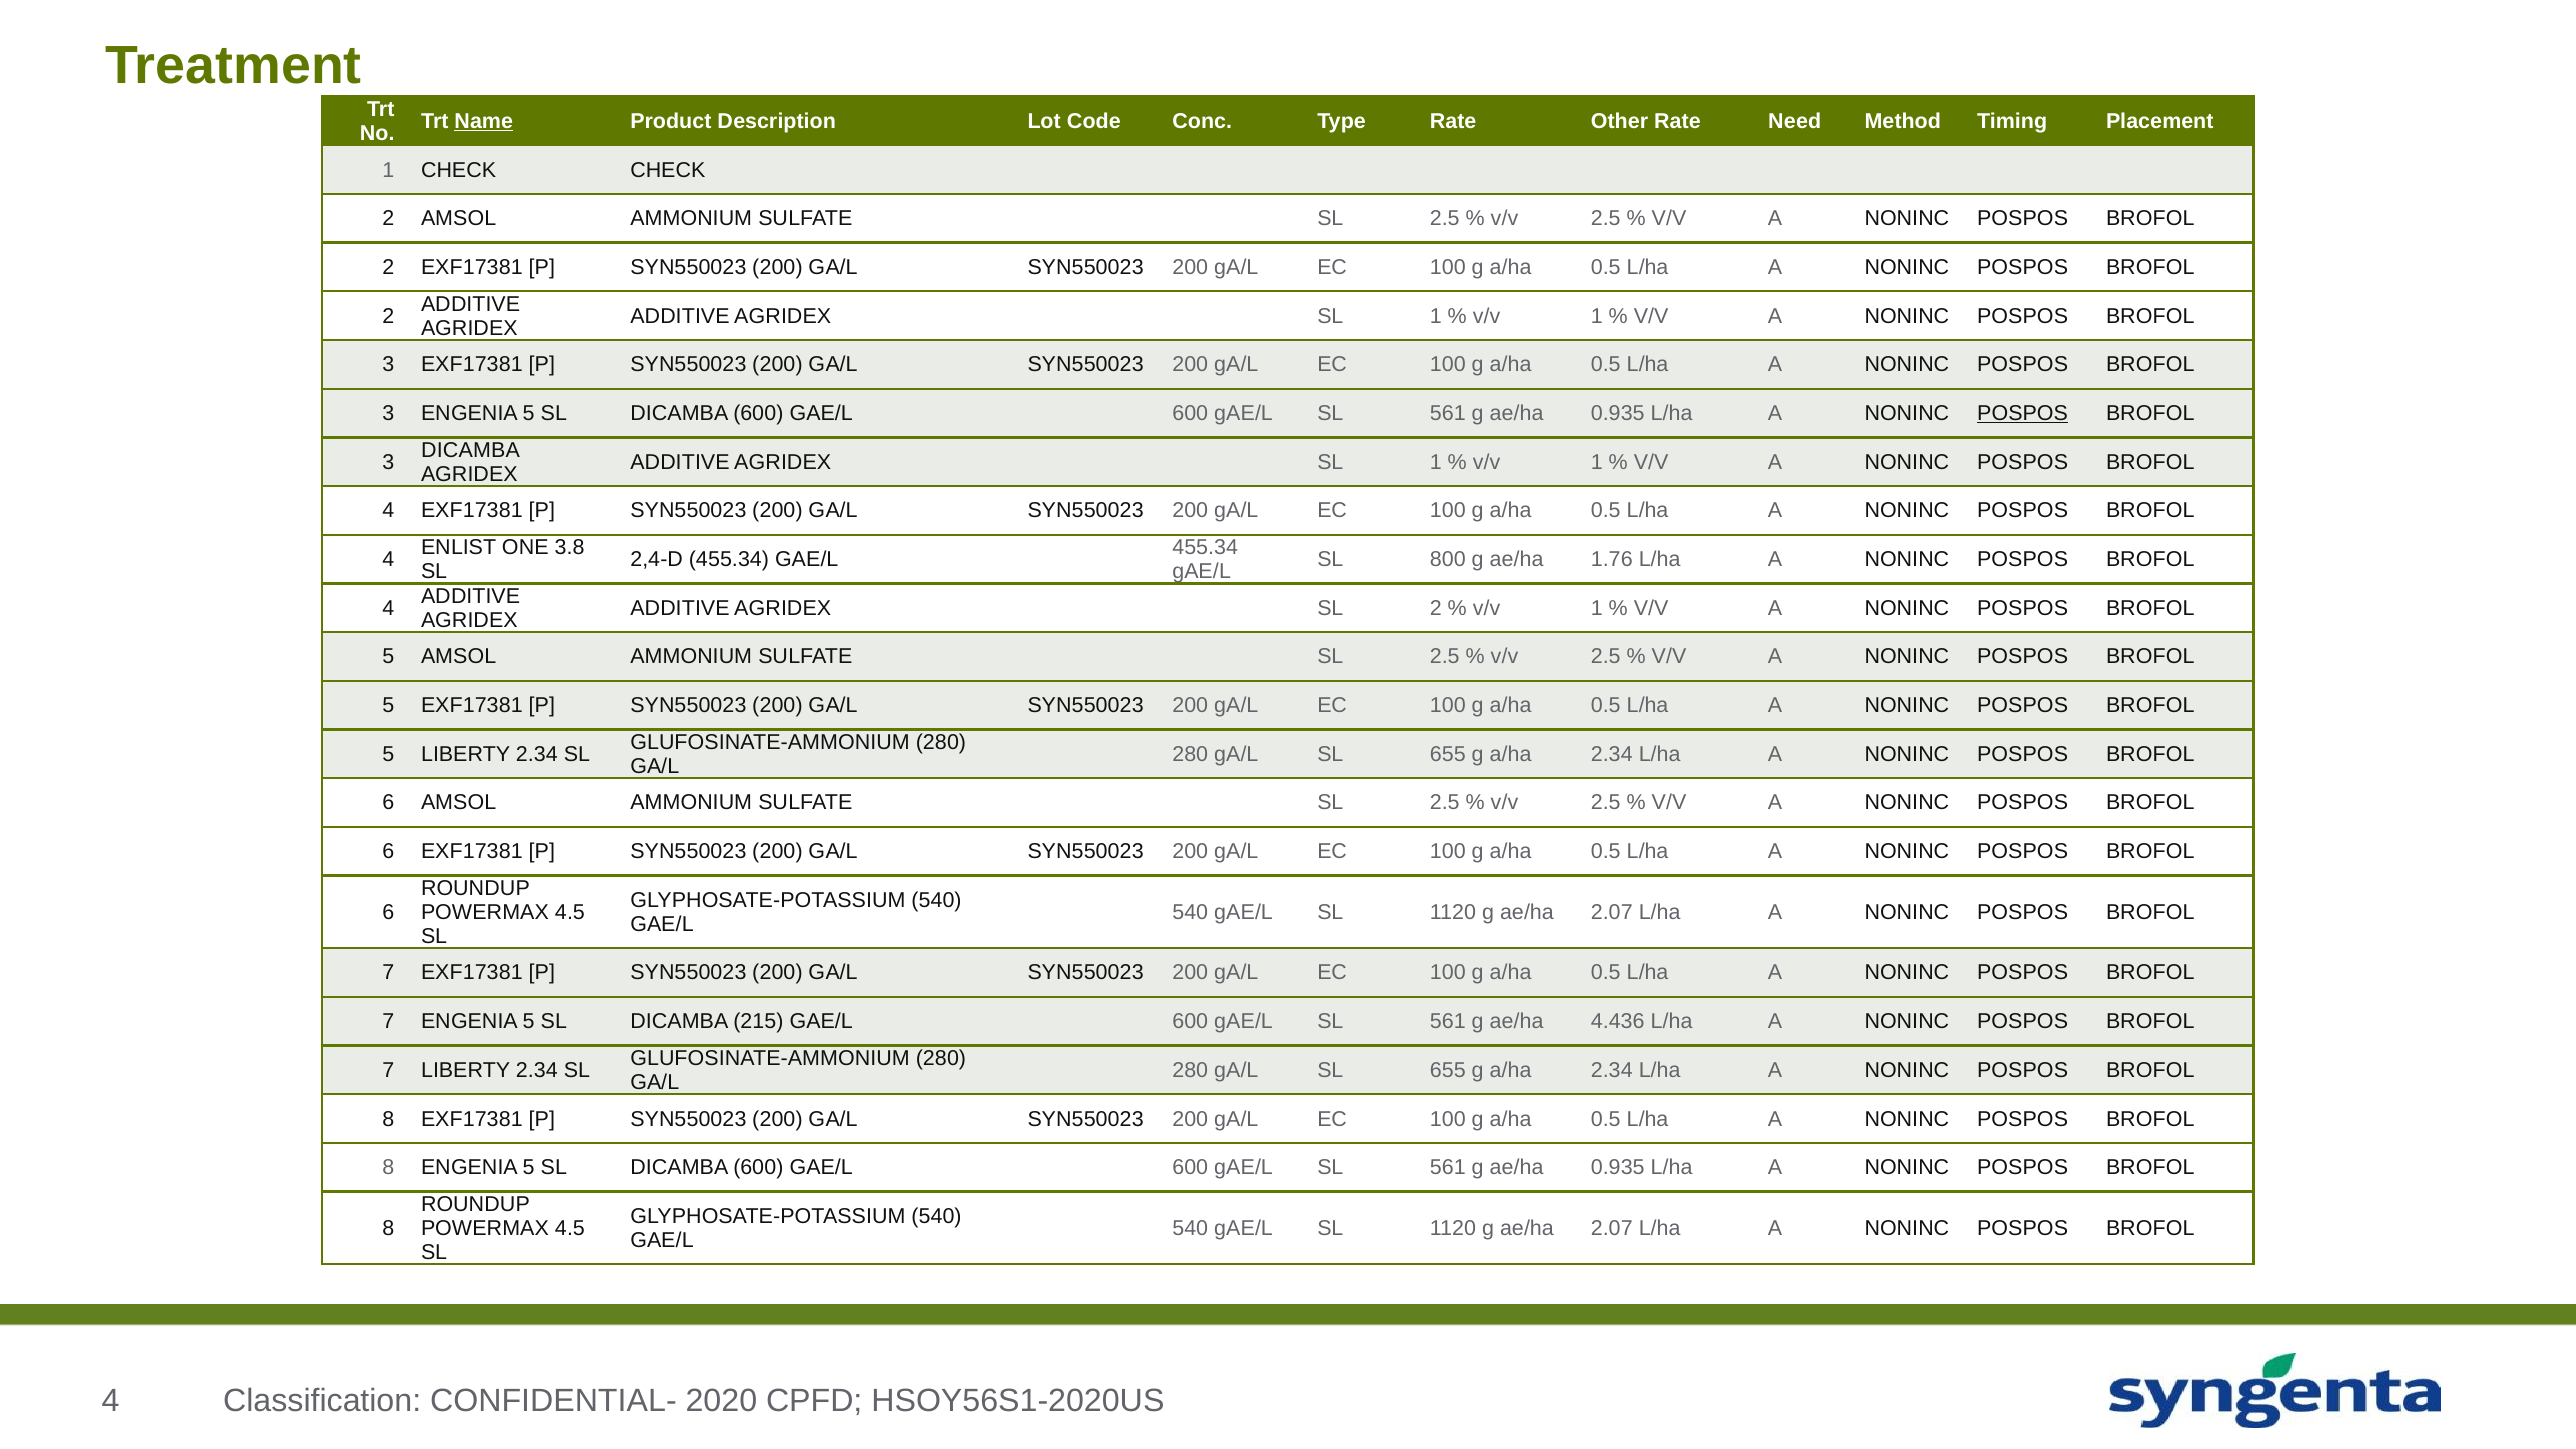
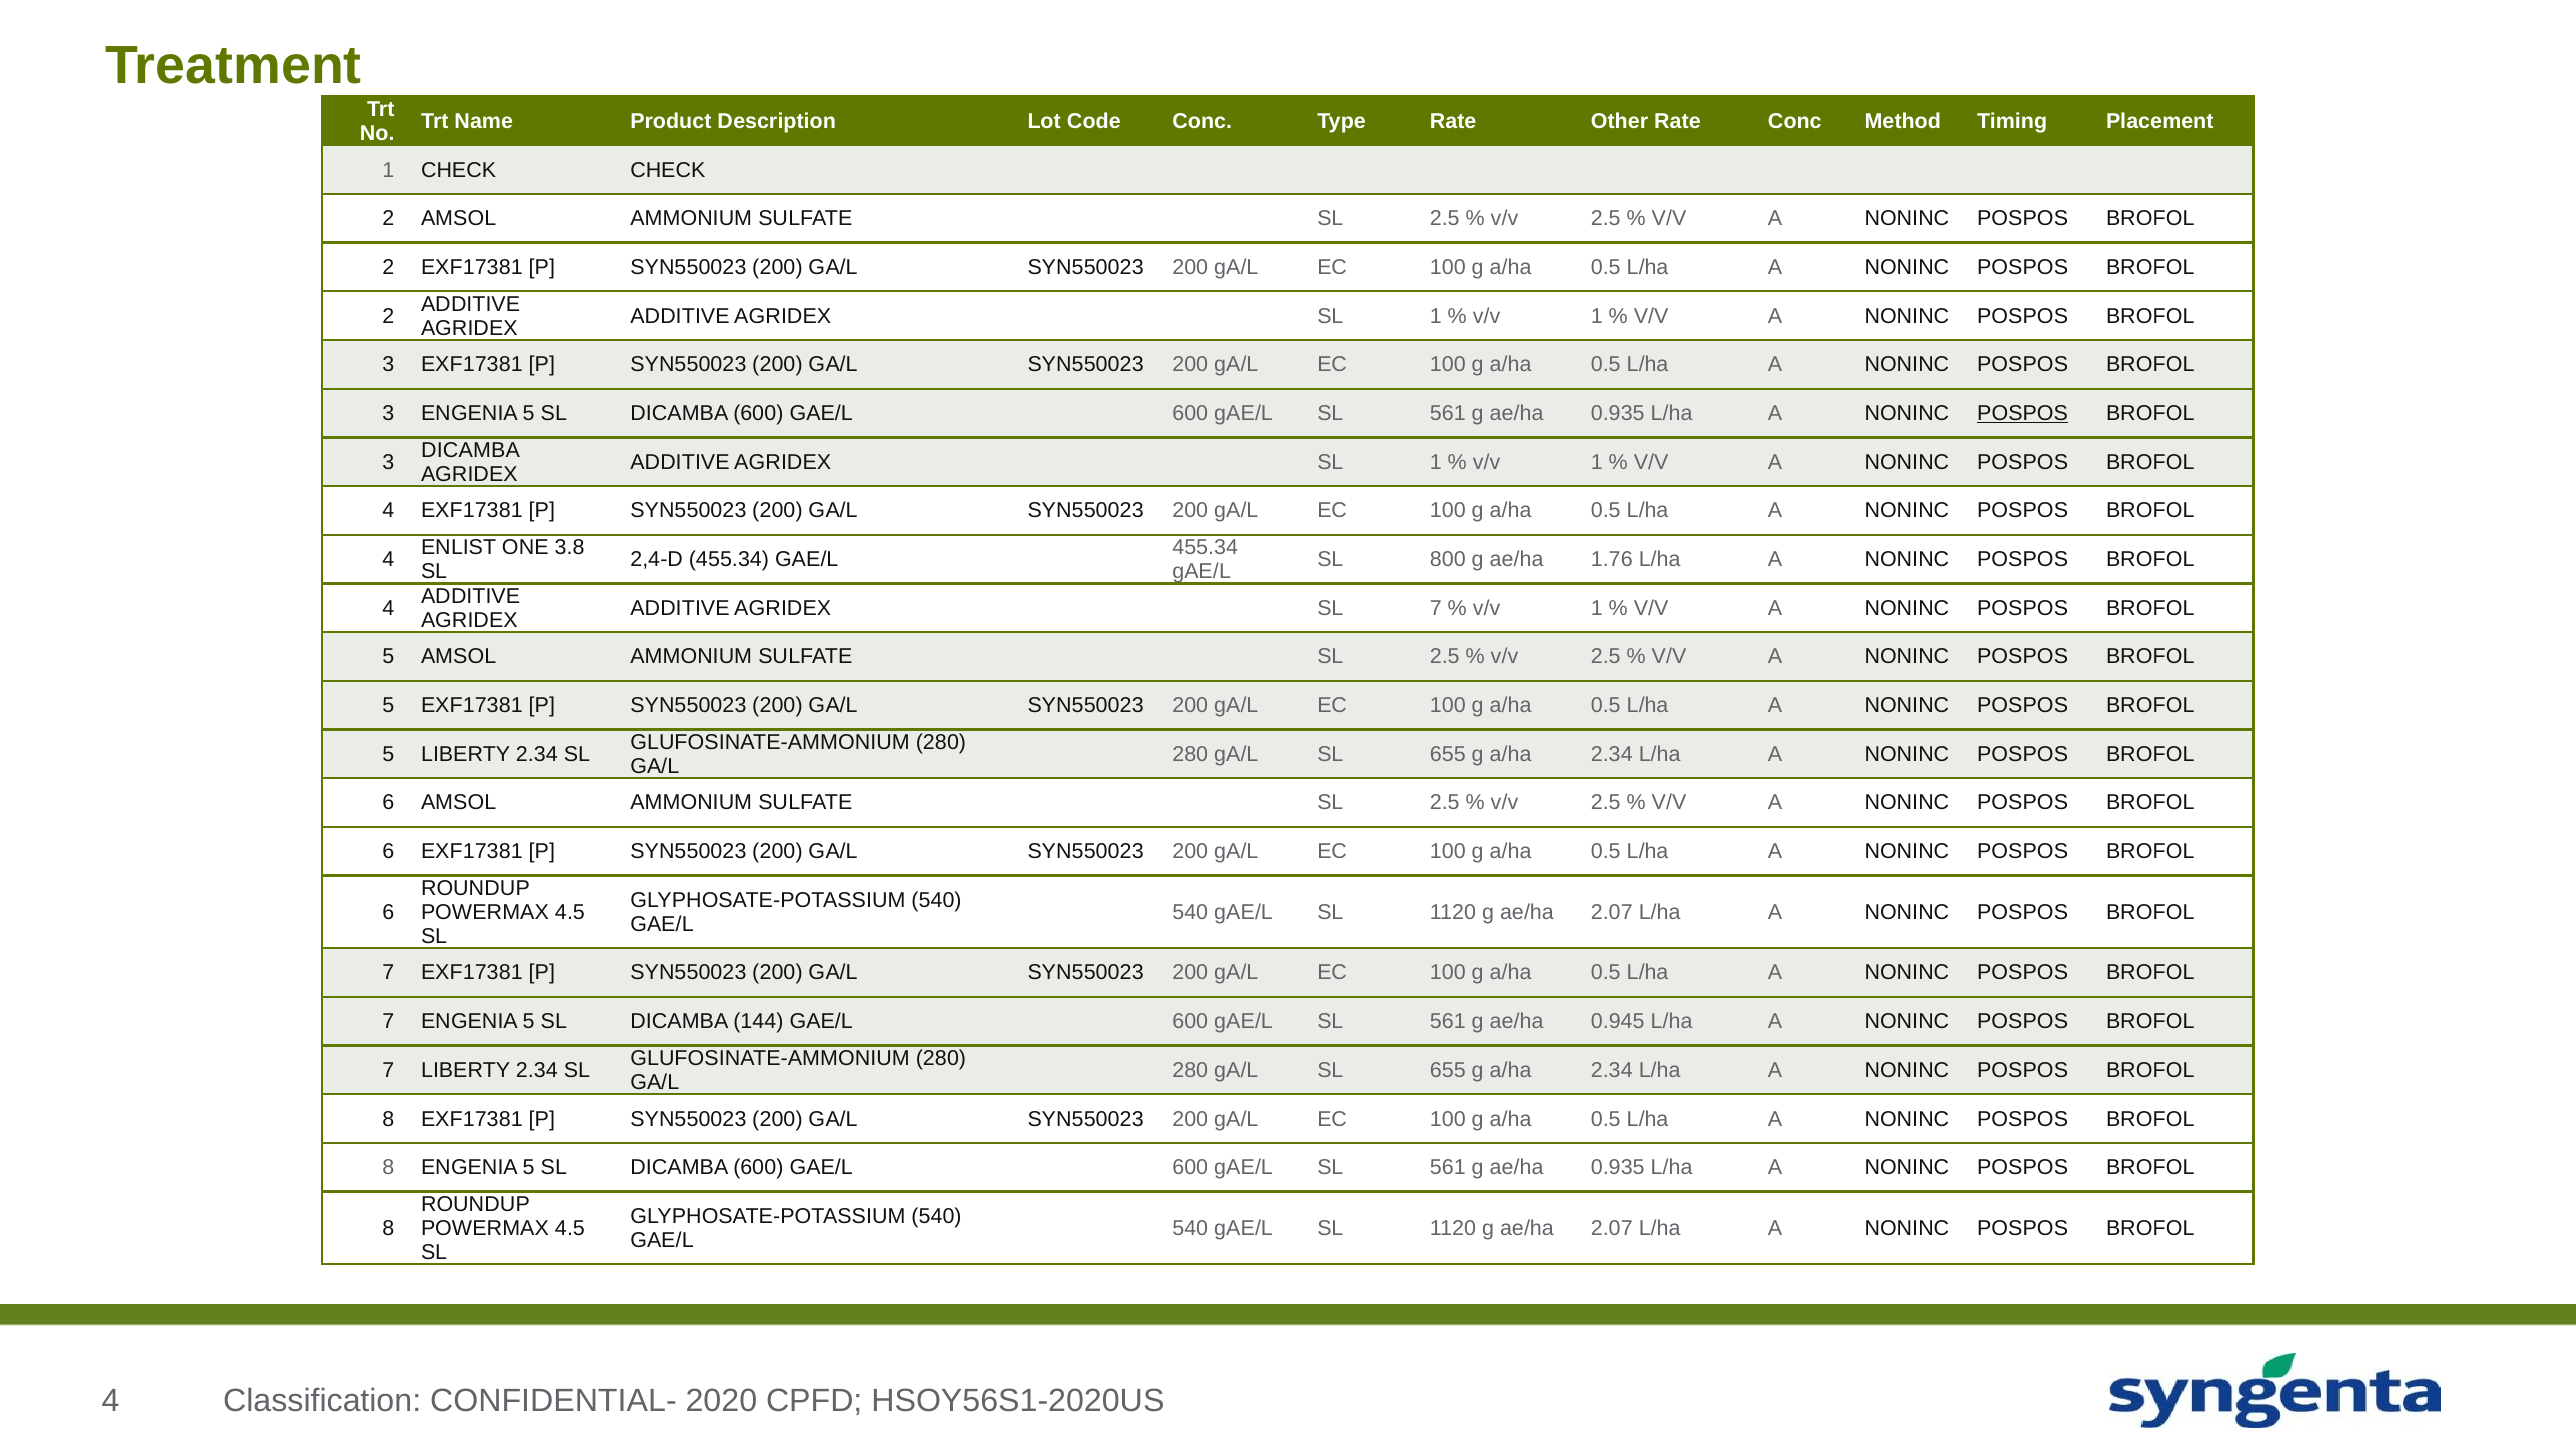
Name underline: present -> none
Rate Need: Need -> Conc
SL 2: 2 -> 7
215: 215 -> 144
4.436: 4.436 -> 0.945
